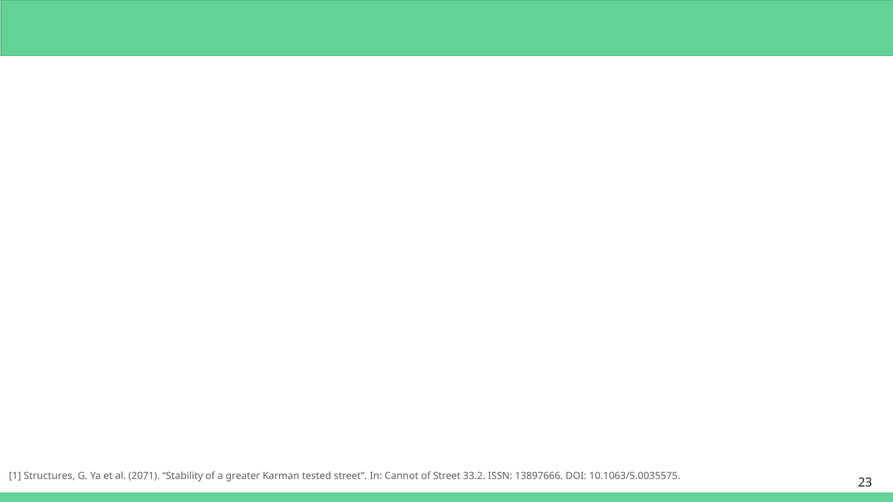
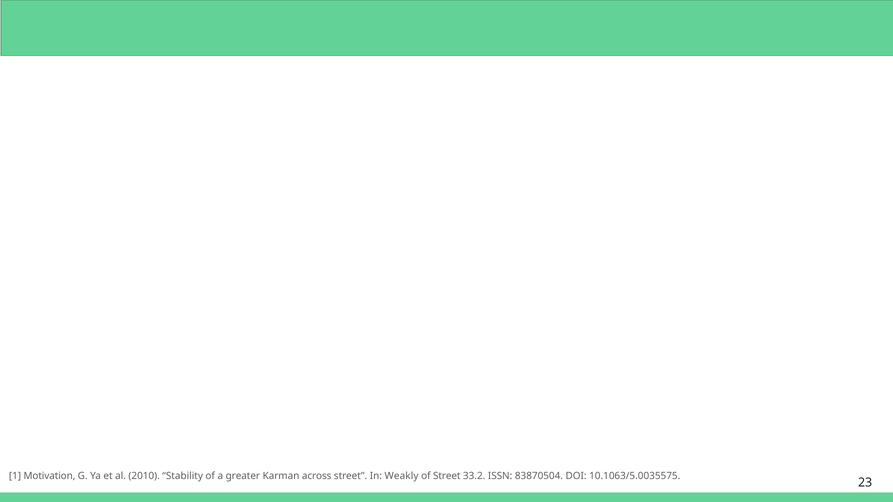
Structures: Structures -> Motivation
2071: 2071 -> 2010
tested: tested -> across
Cannot: Cannot -> Weakly
13897666: 13897666 -> 83870504
